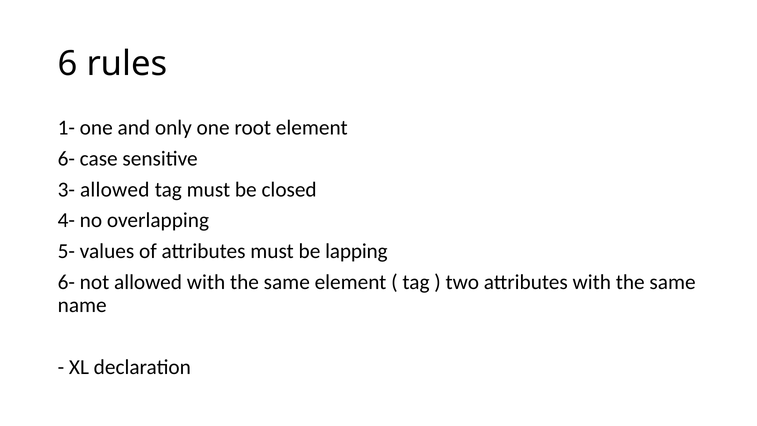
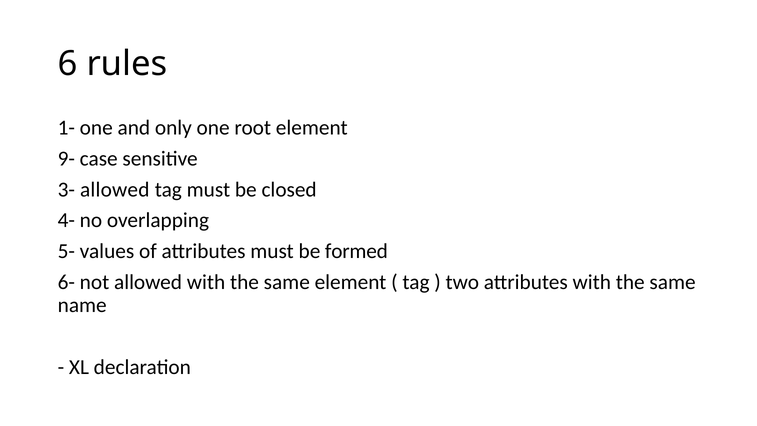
6- at (66, 158): 6- -> 9-
lapping: lapping -> formed
